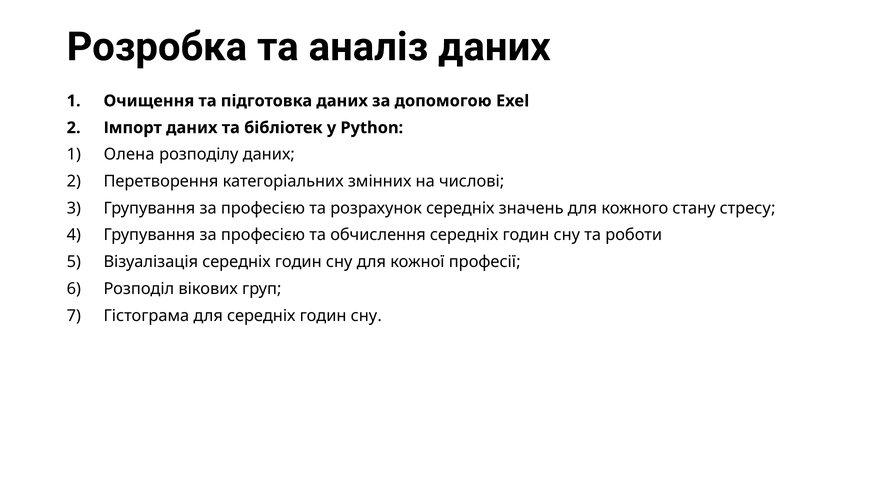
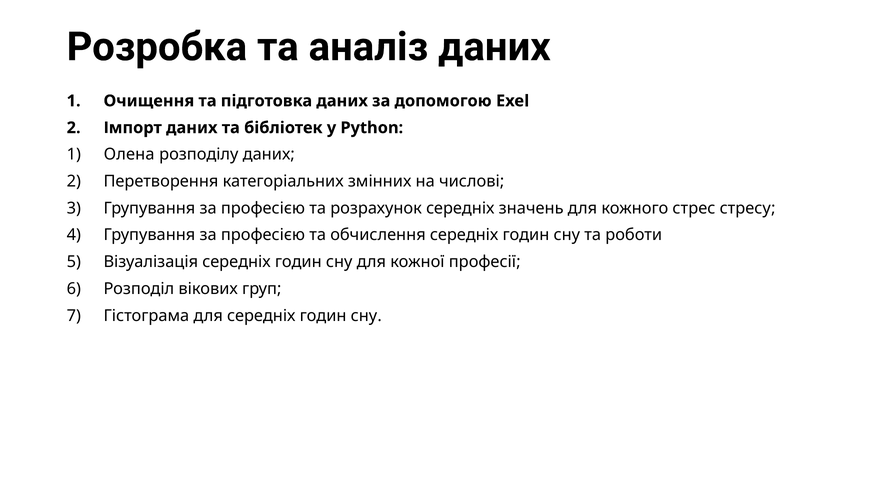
стану: стану -> стрес
